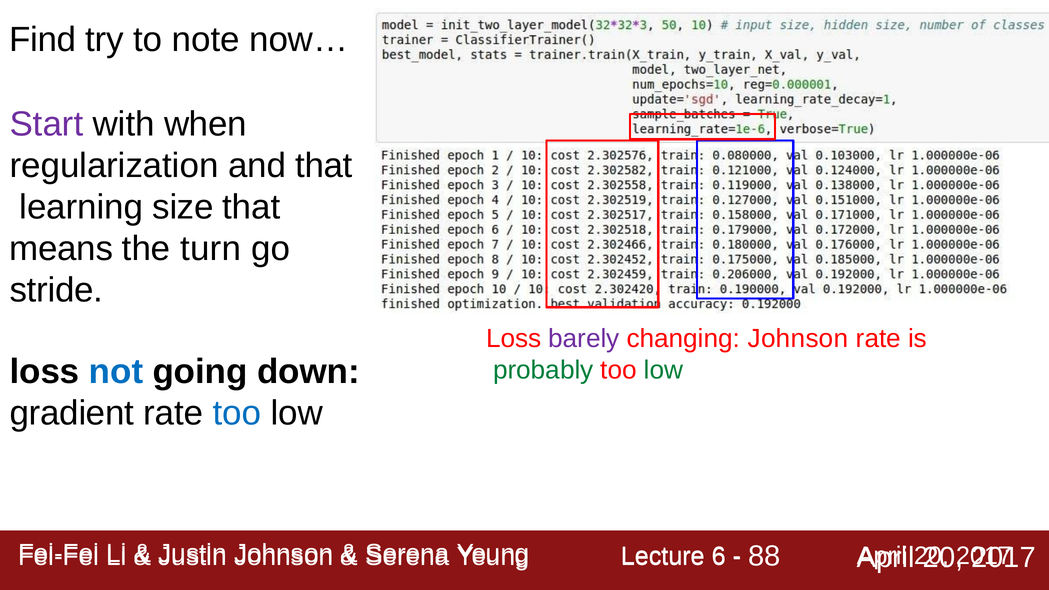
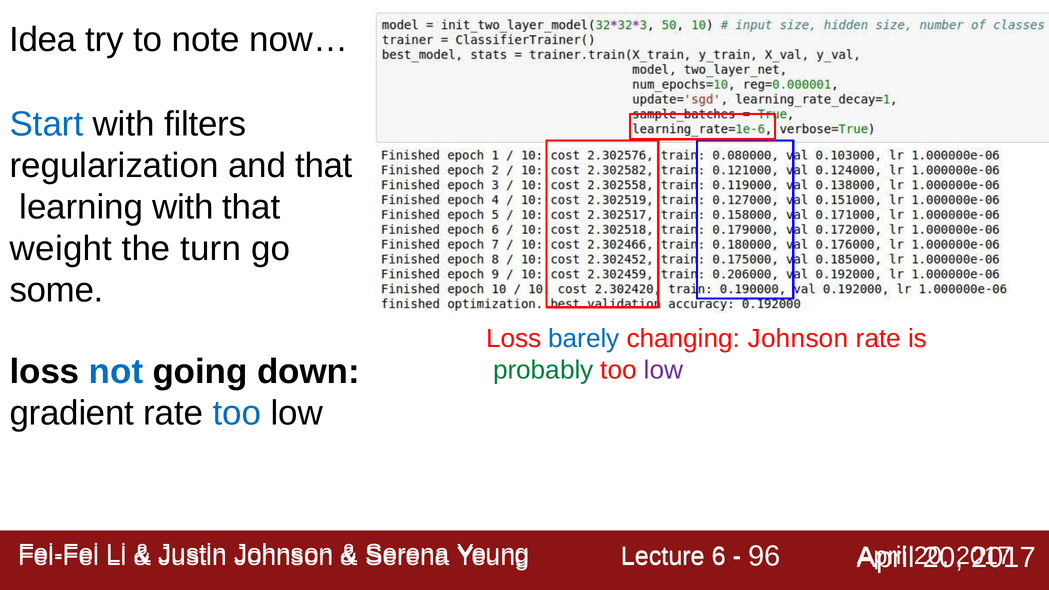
Find: Find -> Idea
Start colour: purple -> blue
when: when -> filters
learning size: size -> with
means: means -> weight
stride: stride -> some
barely colour: purple -> blue
low at (663, 370) colour: green -> purple
88: 88 -> 96
